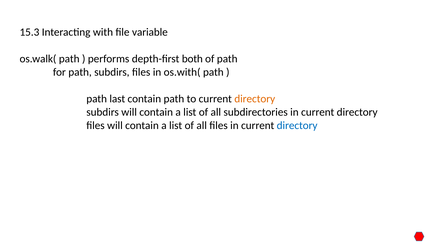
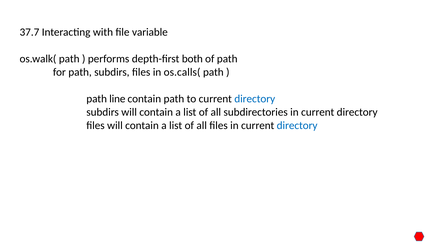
15.3: 15.3 -> 37.7
os.with(: os.with( -> os.calls(
last: last -> line
directory at (255, 99) colour: orange -> blue
